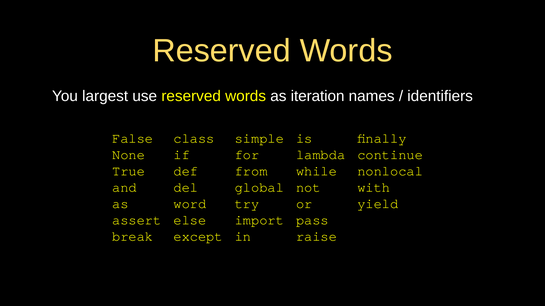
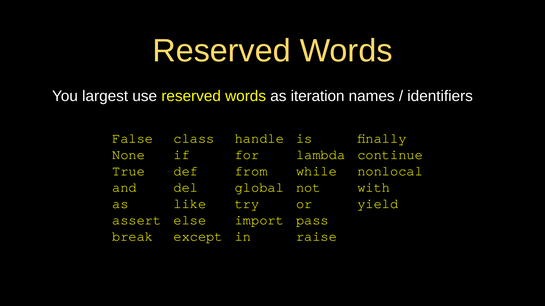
simple: simple -> handle
word: word -> like
